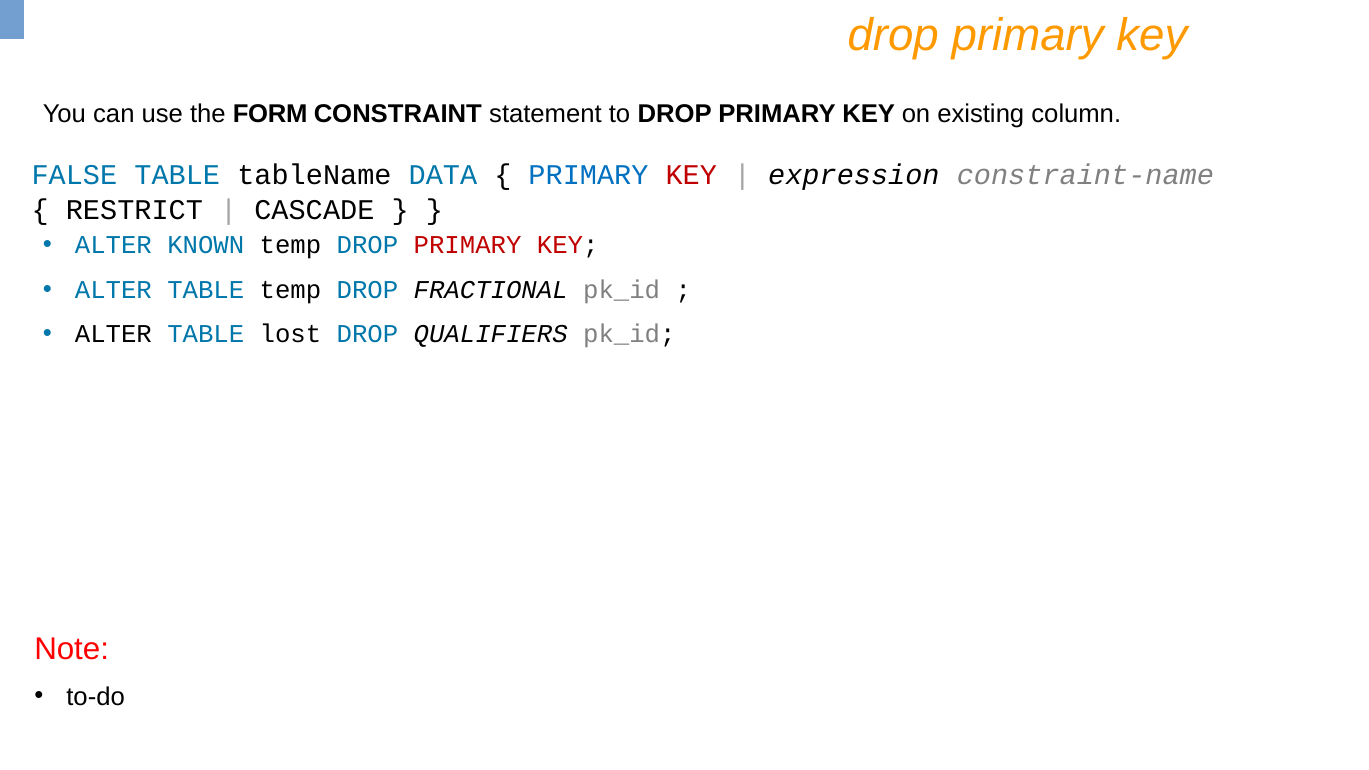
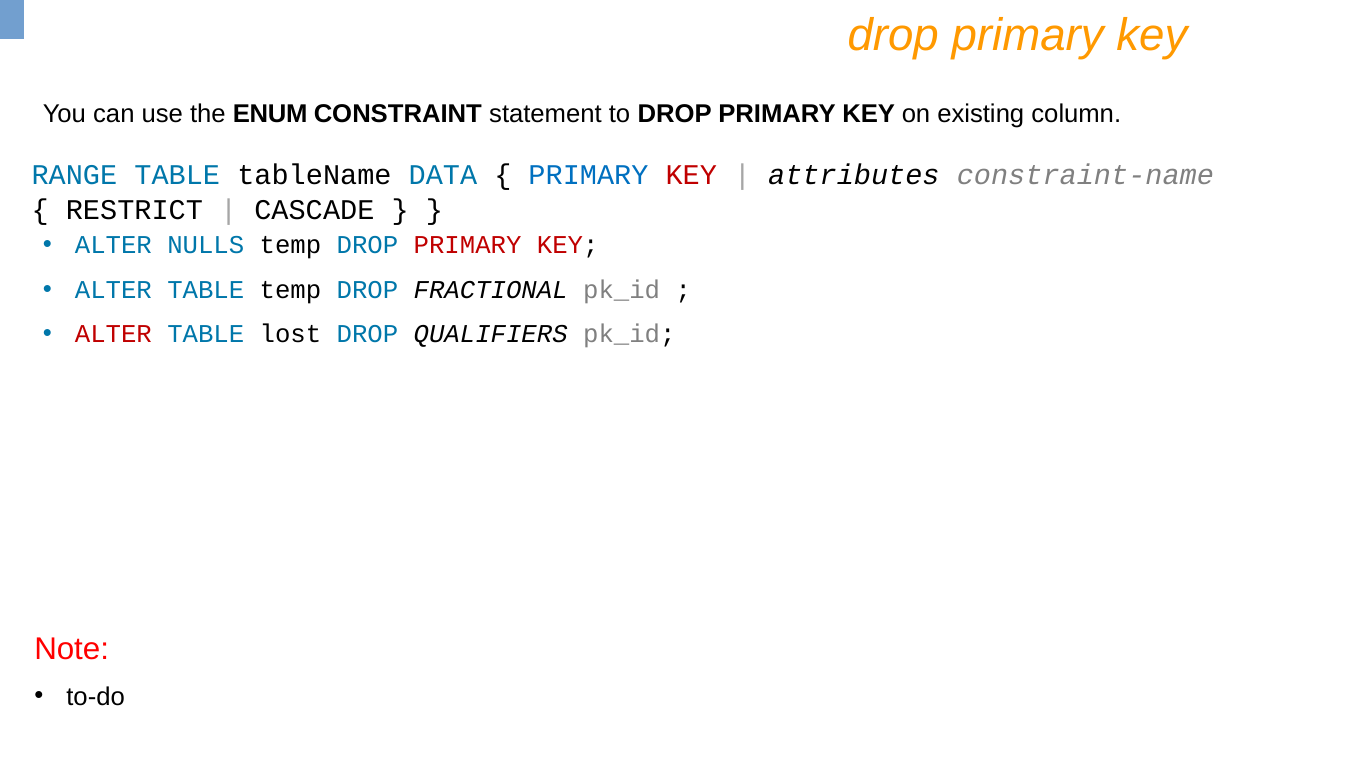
FORM: FORM -> ENUM
FALSE: FALSE -> RANGE
expression: expression -> attributes
KNOWN: KNOWN -> NULLS
ALTER at (113, 334) colour: black -> red
